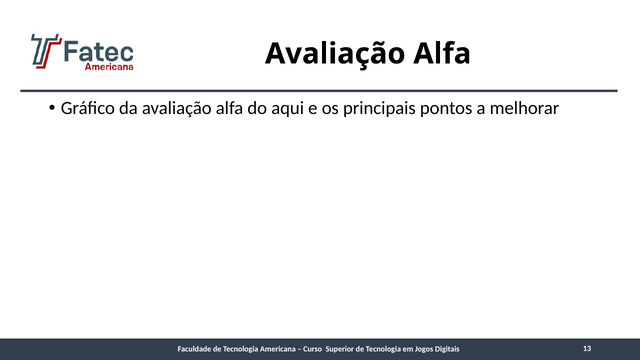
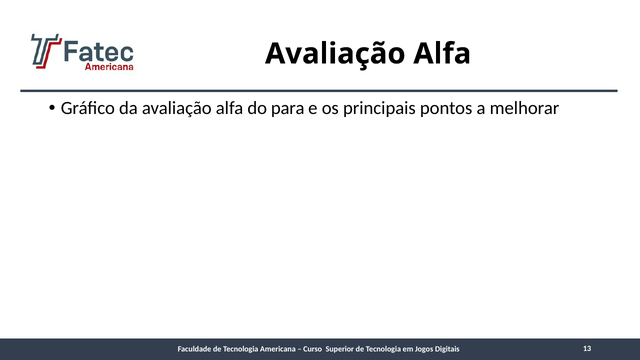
aqui: aqui -> para
